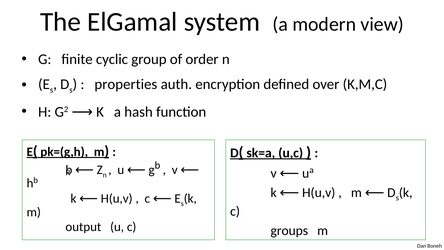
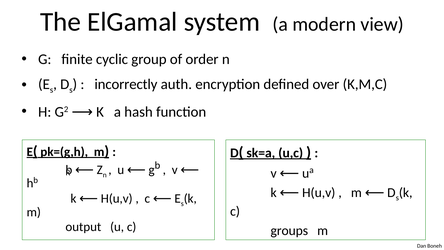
properties: properties -> incorrectly
